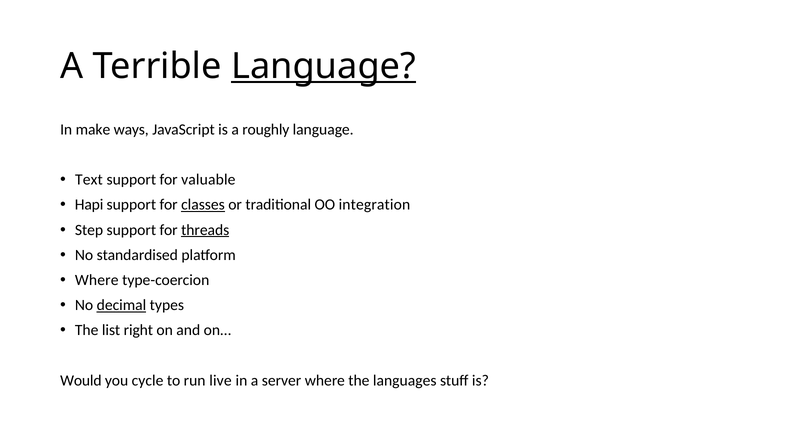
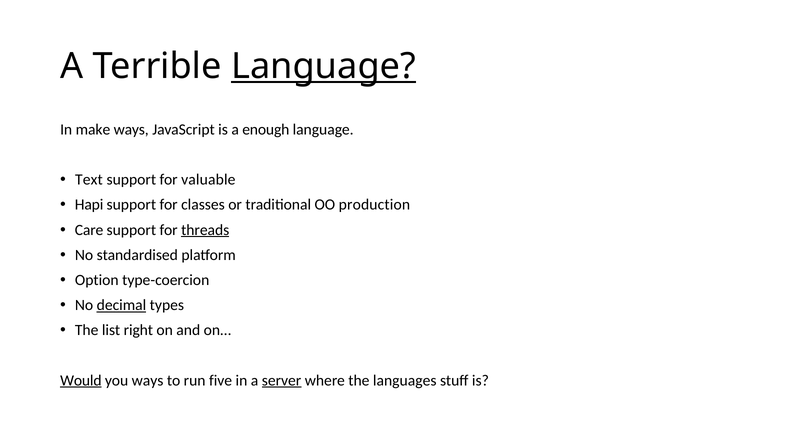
roughly: roughly -> enough
classes underline: present -> none
integration: integration -> production
Step: Step -> Care
Where at (97, 280): Where -> Option
Would underline: none -> present
you cycle: cycle -> ways
live: live -> five
server underline: none -> present
